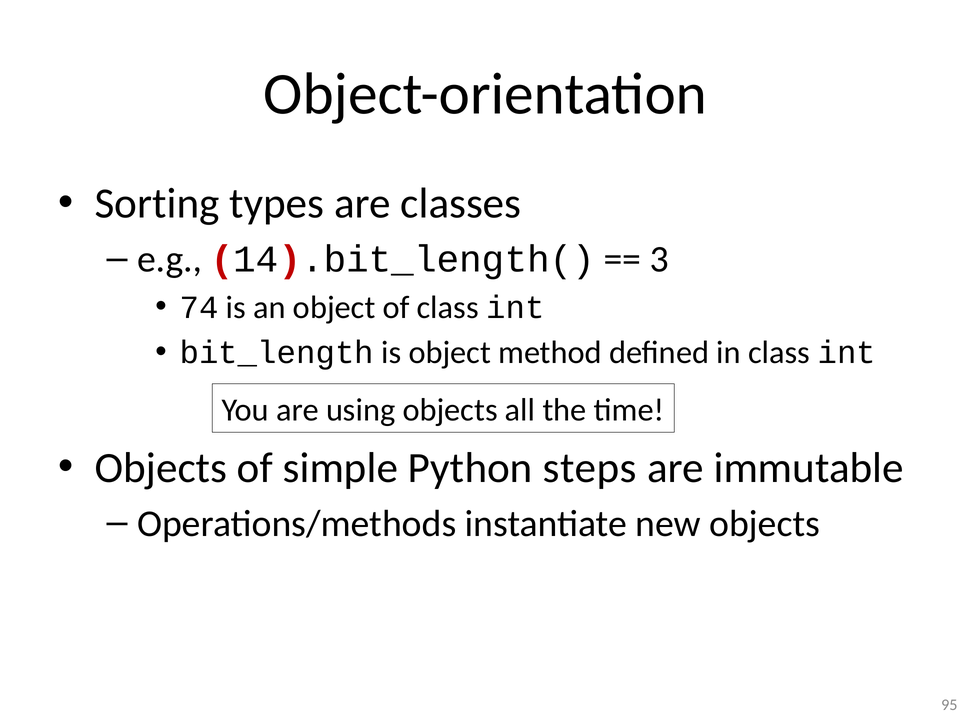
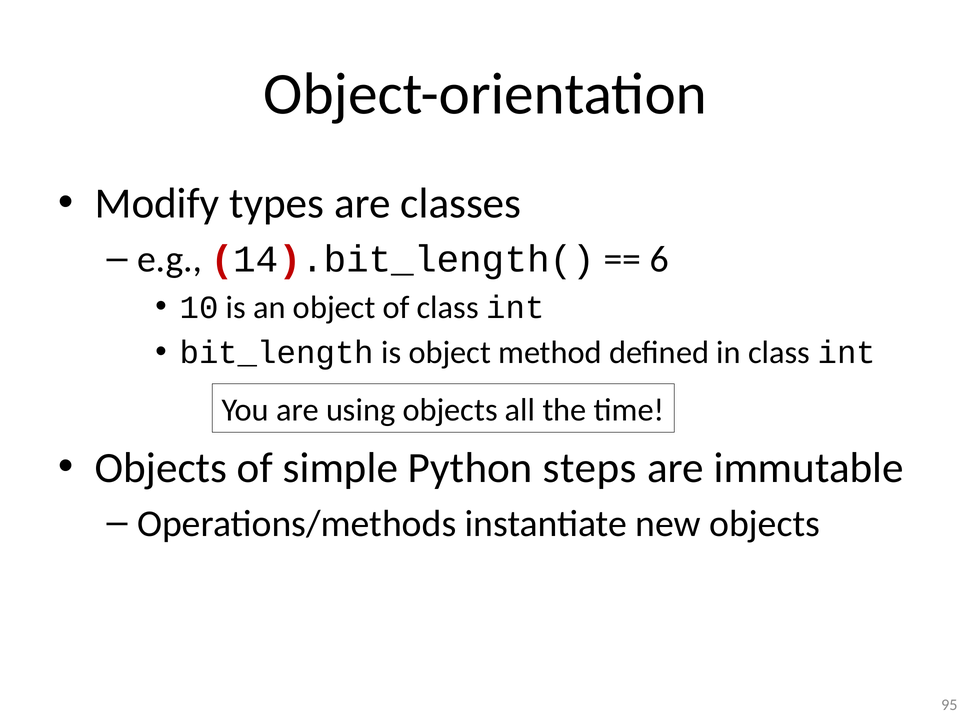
Sorting: Sorting -> Modify
3: 3 -> 6
74: 74 -> 10
